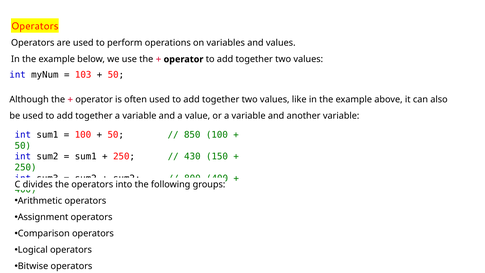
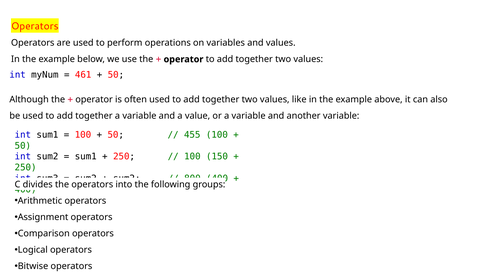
103: 103 -> 461
850: 850 -> 455
430 at (192, 157): 430 -> 100
